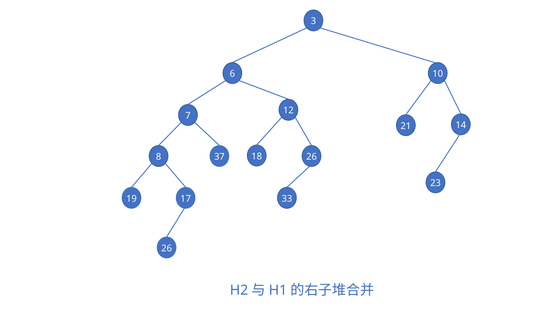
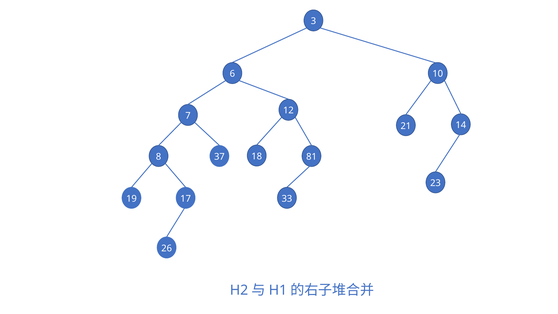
37 26: 26 -> 81
